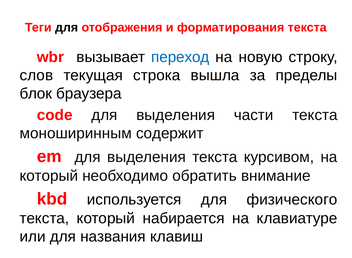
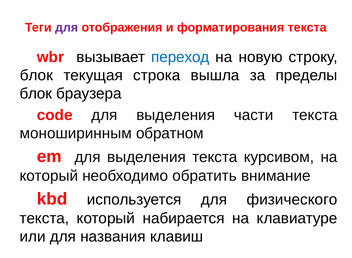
для at (67, 27) colour: black -> purple
слов at (36, 75): слов -> блок
содержит: содержит -> обратном
